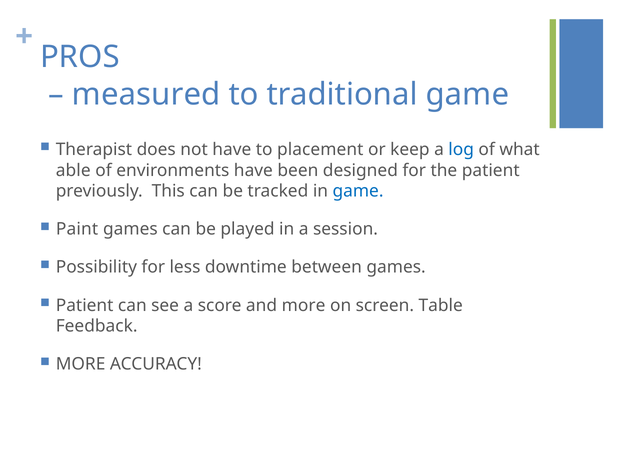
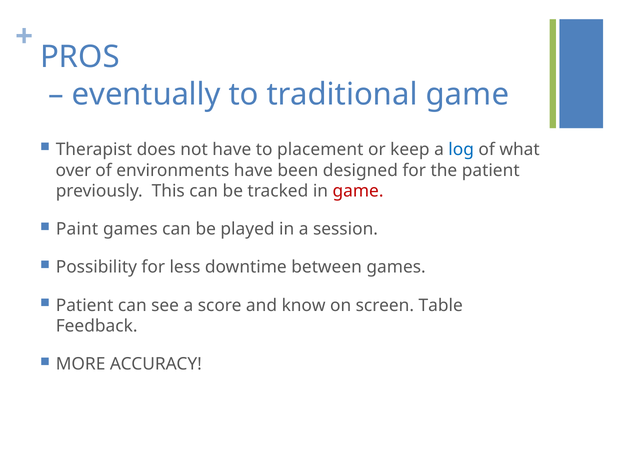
measured: measured -> eventually
able: able -> over
game at (358, 191) colour: blue -> red
and more: more -> know
